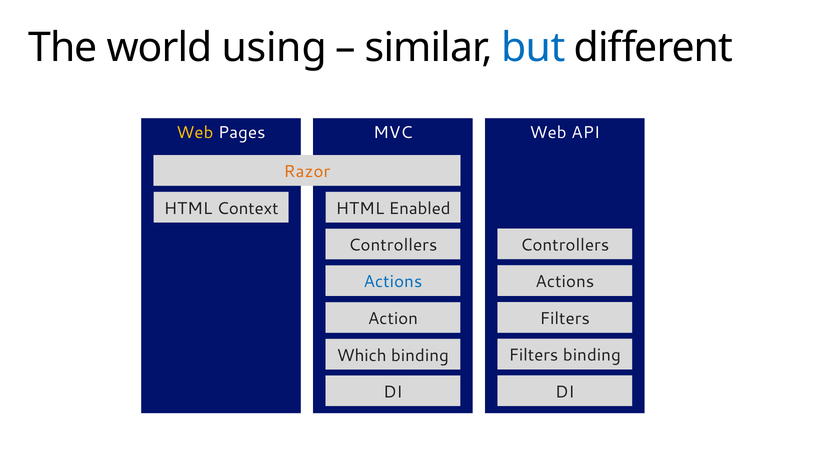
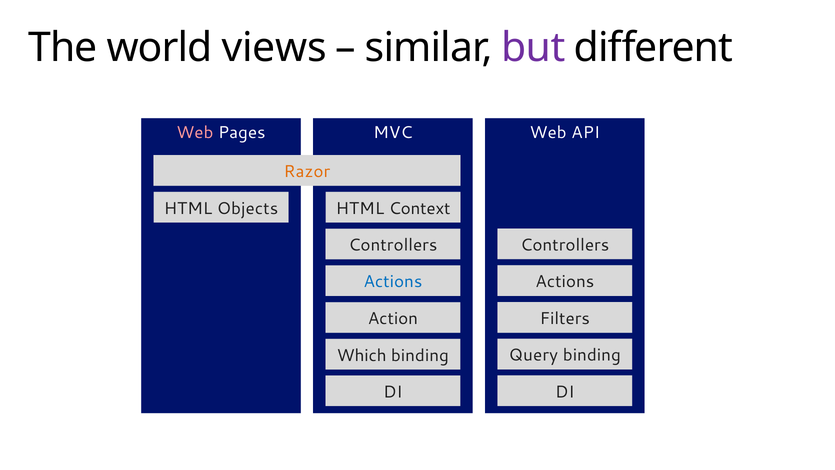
using: using -> views
but colour: blue -> purple
Web at (195, 133) colour: yellow -> pink
Context: Context -> Objects
Enabled: Enabled -> Context
binding Filters: Filters -> Query
